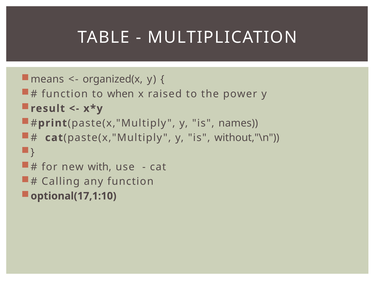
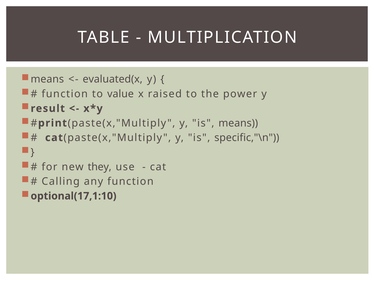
organized(x: organized(x -> evaluated(x
when: when -> value
is names: names -> means
without,"\n: without,"\n -> specific,"\n
with: with -> they
